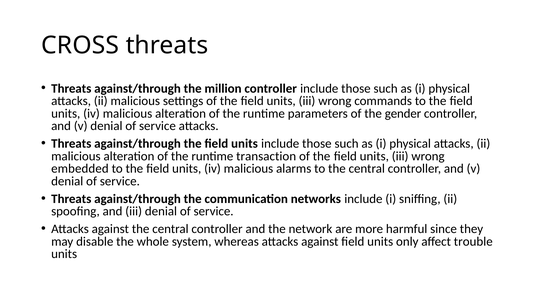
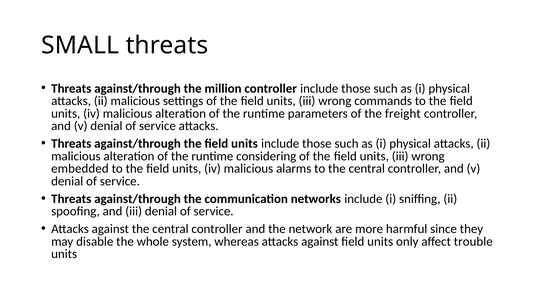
CROSS: CROSS -> SMALL
gender: gender -> freight
transaction: transaction -> considering
